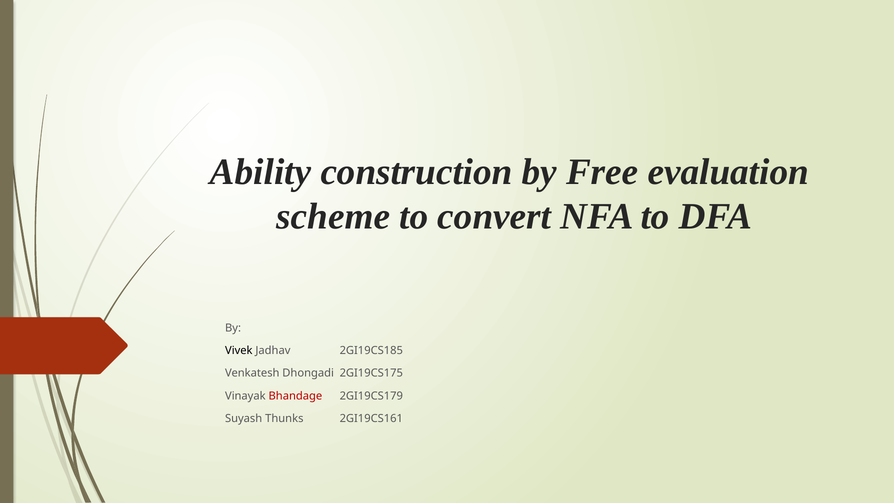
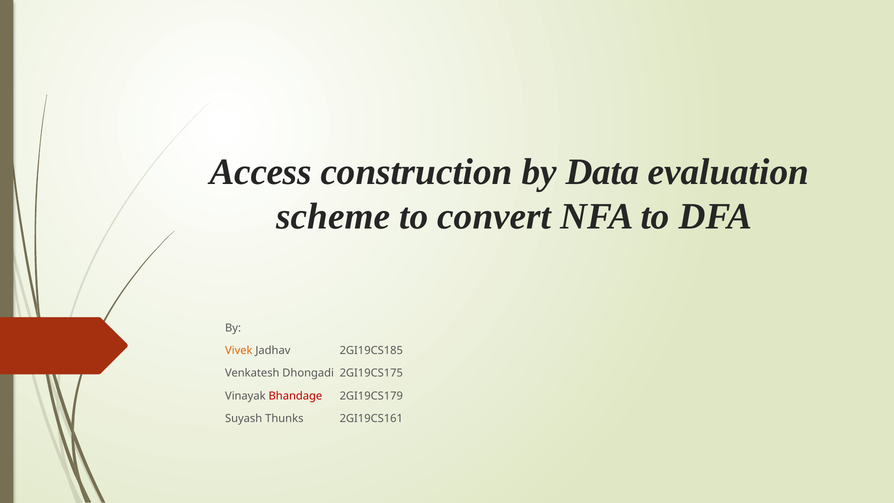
Ability: Ability -> Access
Free: Free -> Data
Vivek colour: black -> orange
